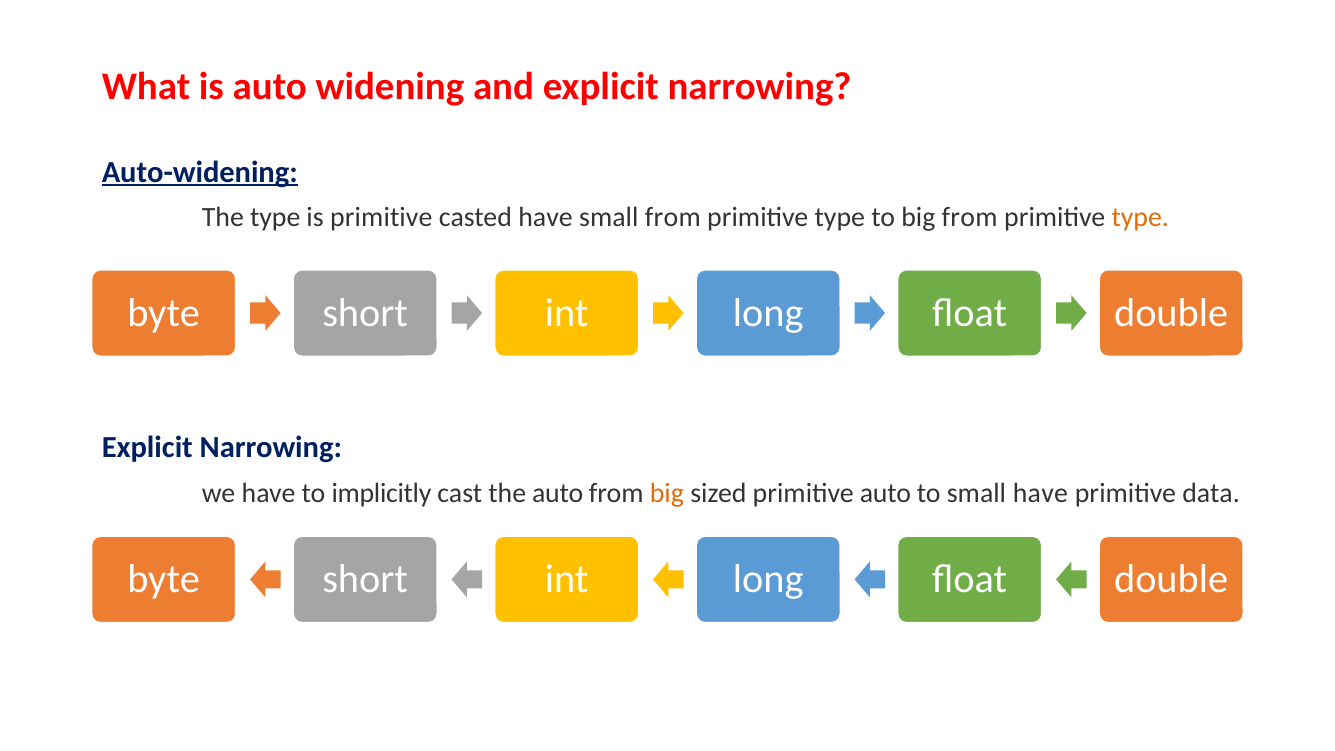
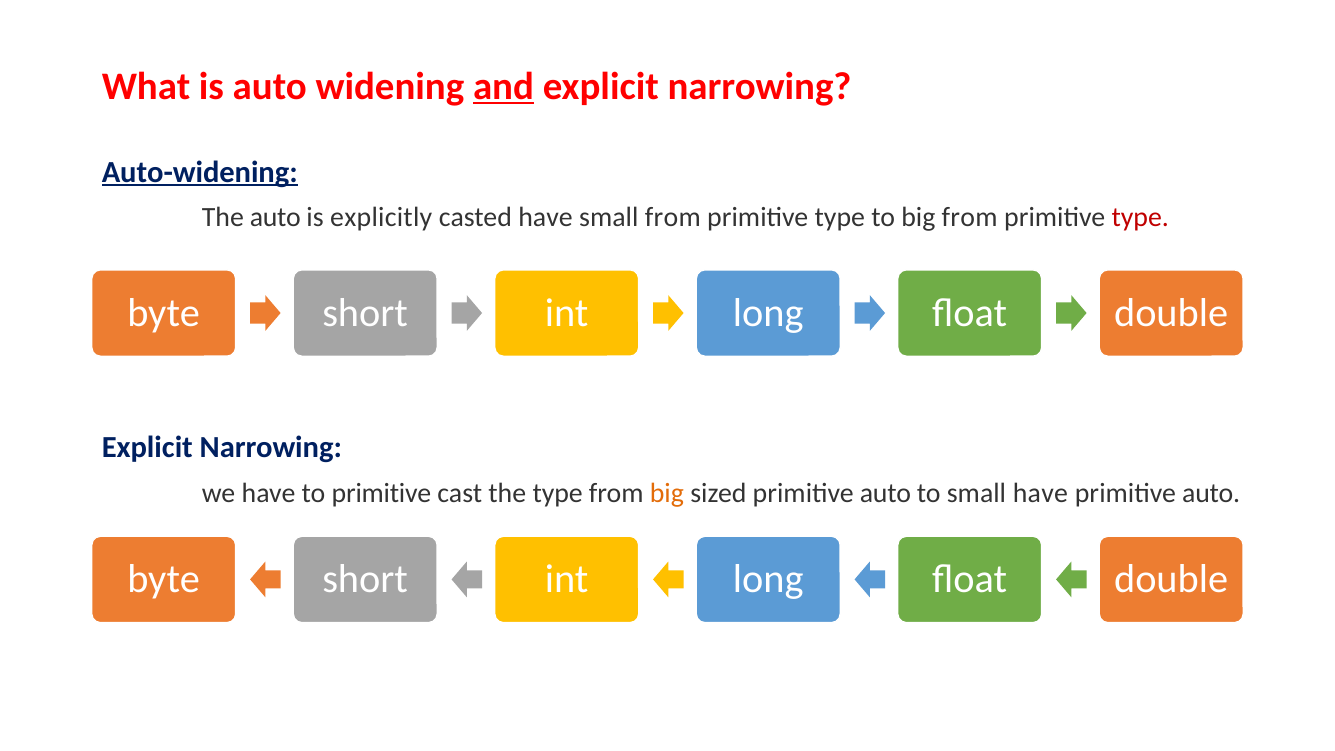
and underline: none -> present
The type: type -> auto
is primitive: primitive -> explicitly
type at (1140, 218) colour: orange -> red
to implicitly: implicitly -> primitive
the auto: auto -> type
data at (1211, 493): data -> auto
